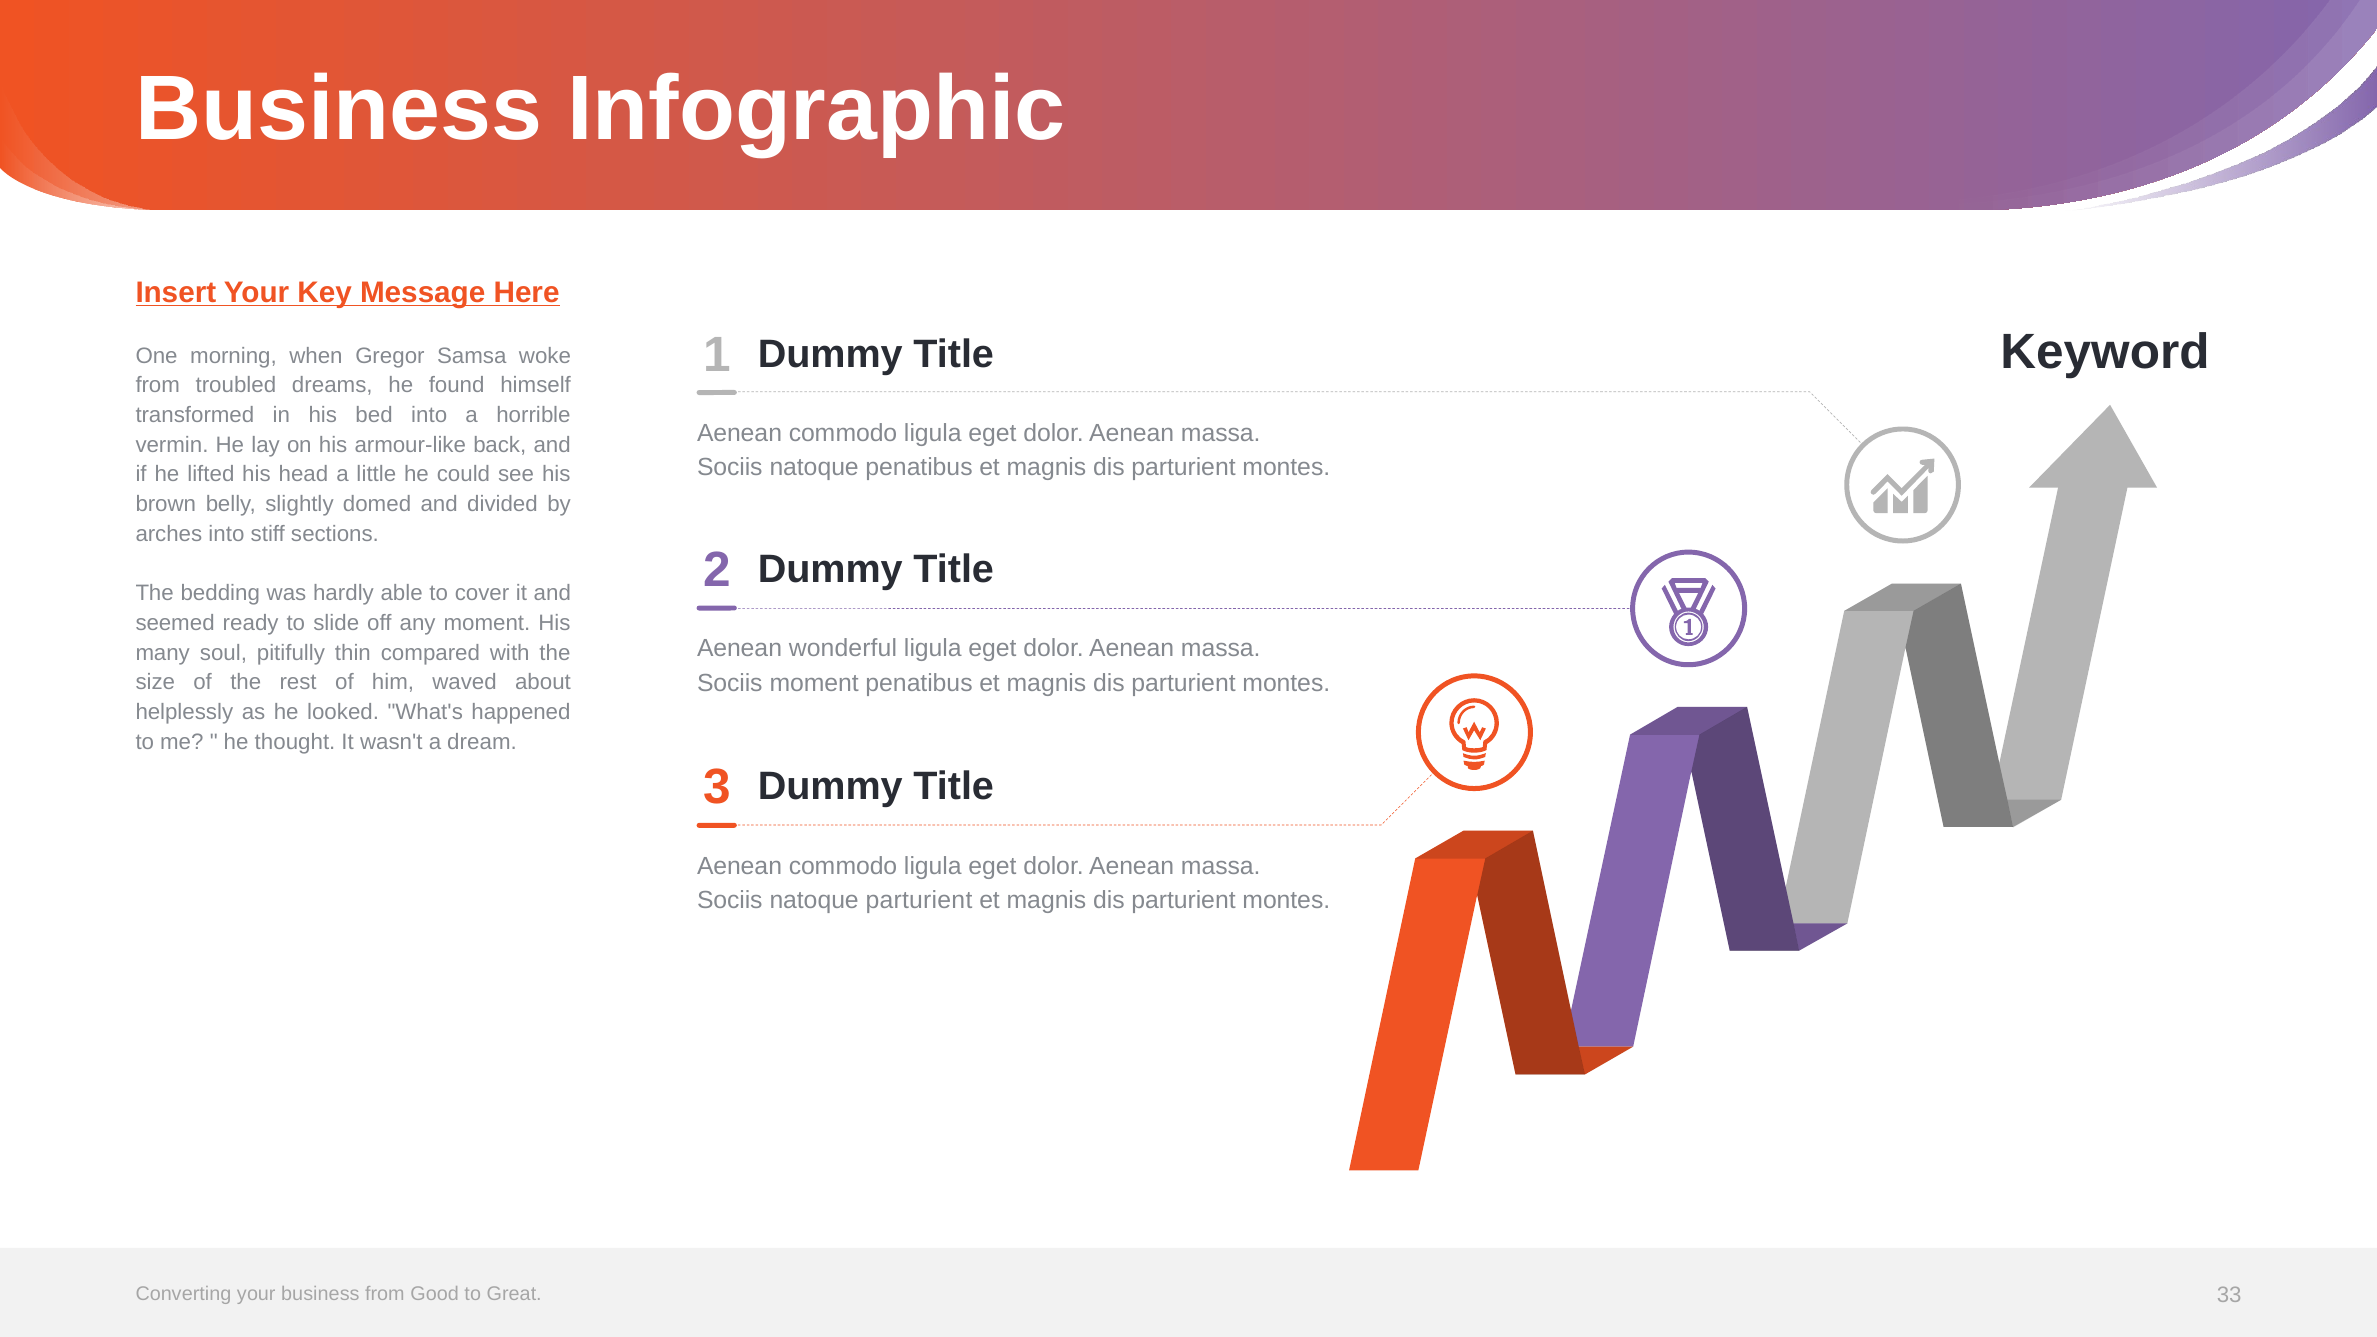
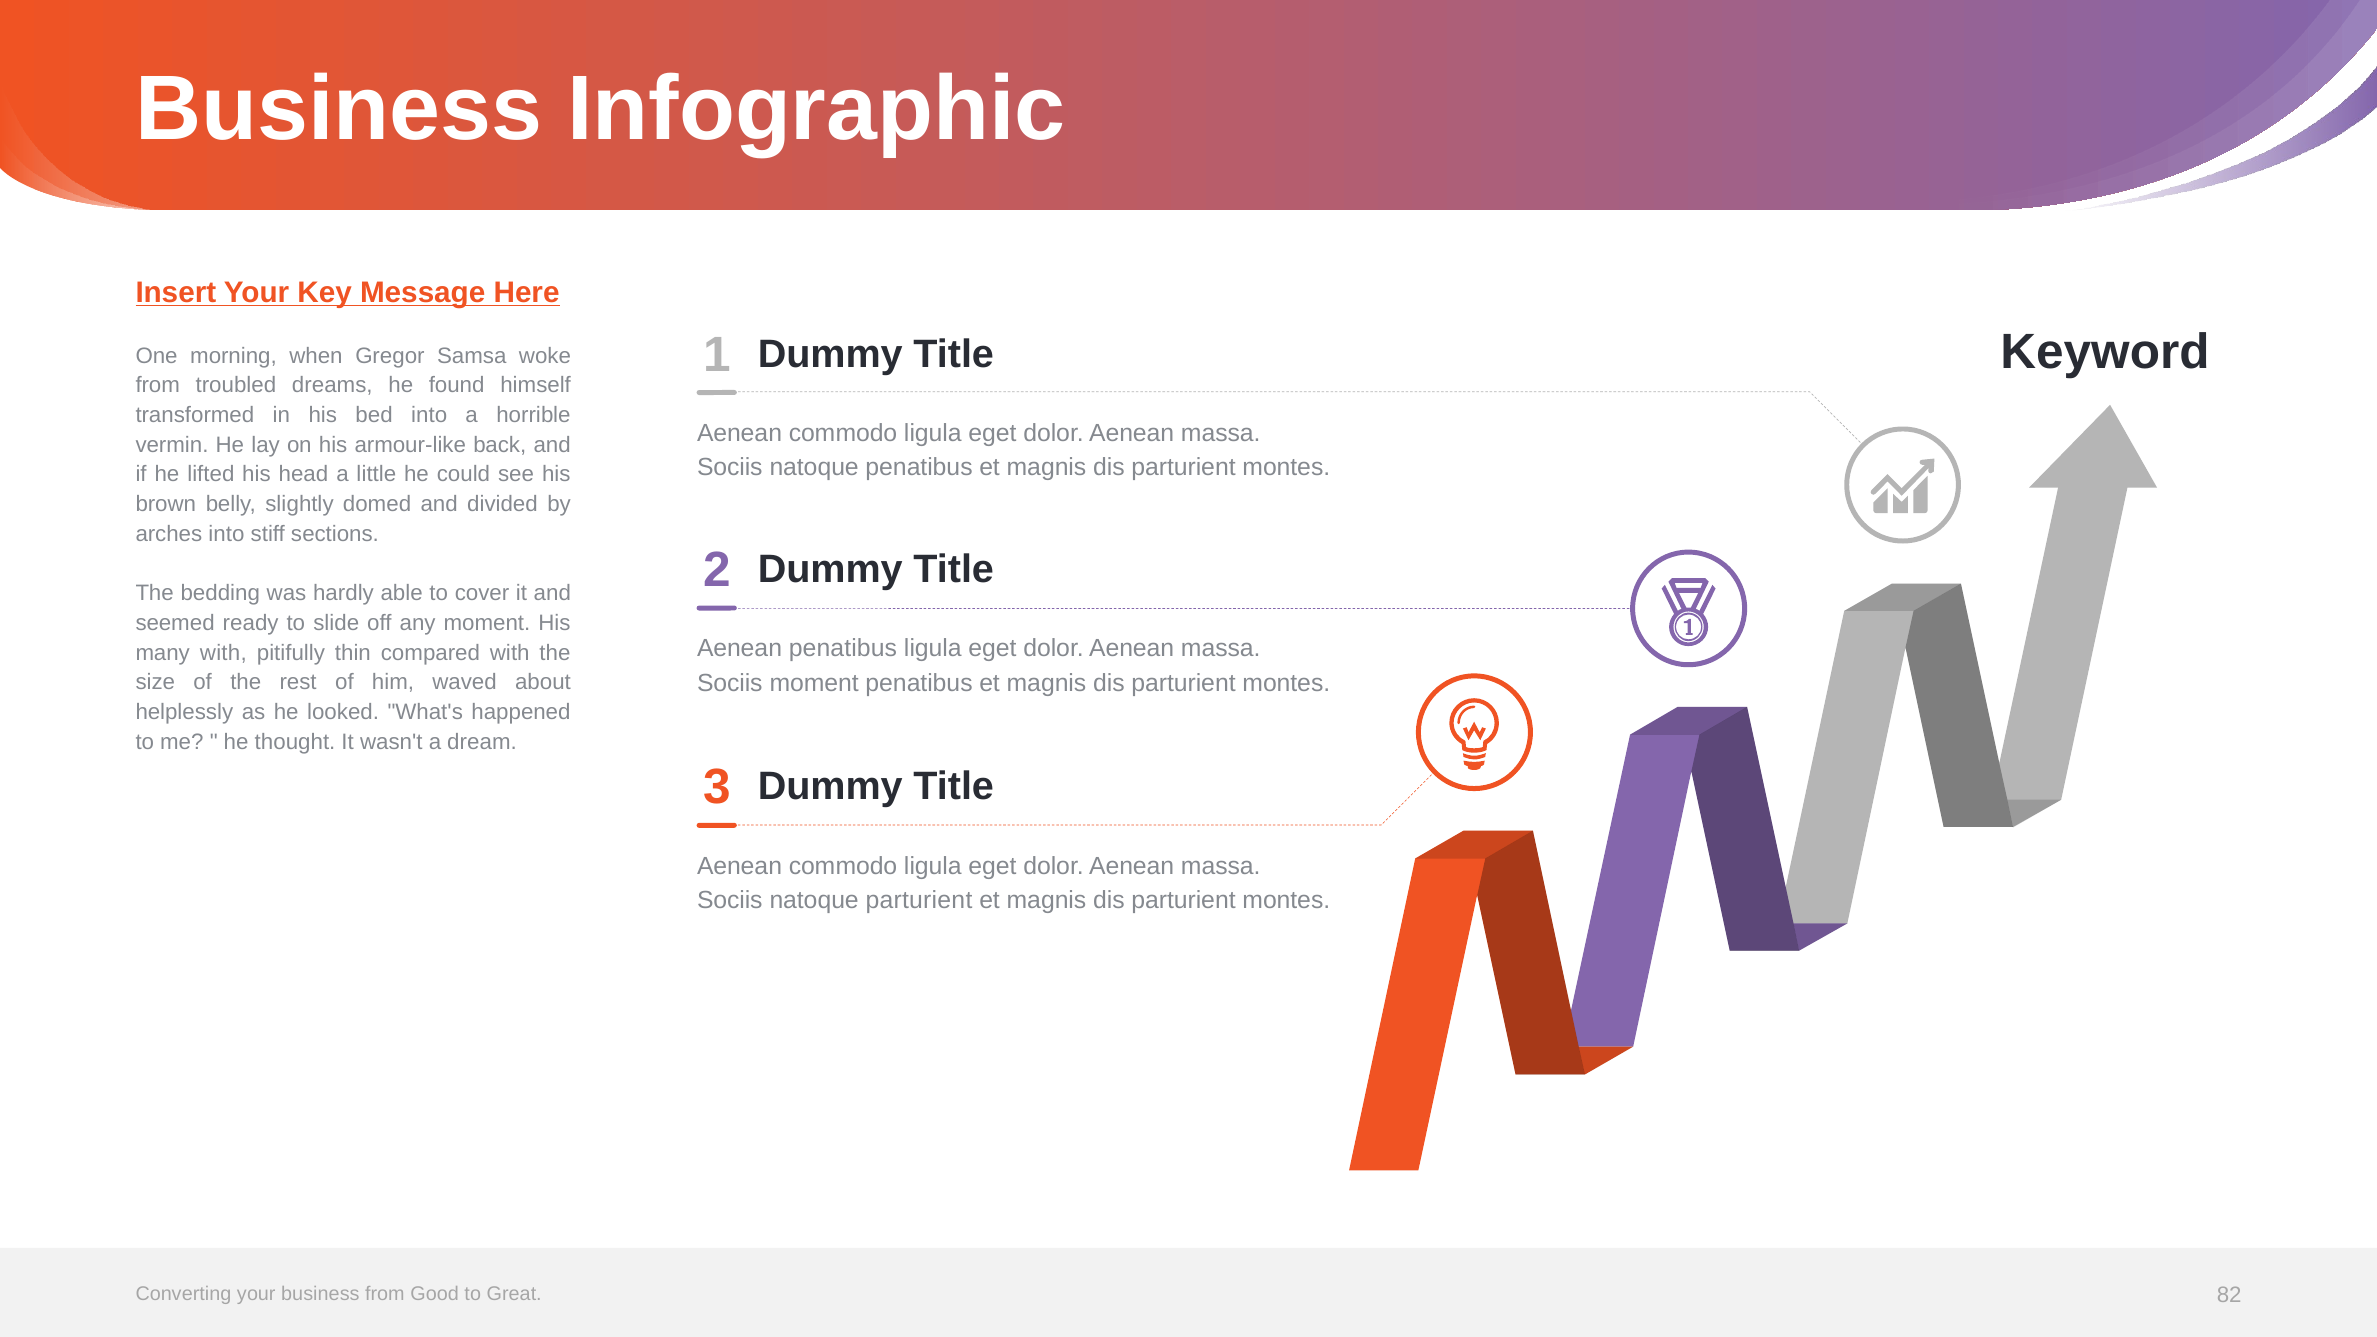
Aenean wonderful: wonderful -> penatibus
many soul: soul -> with
33: 33 -> 82
